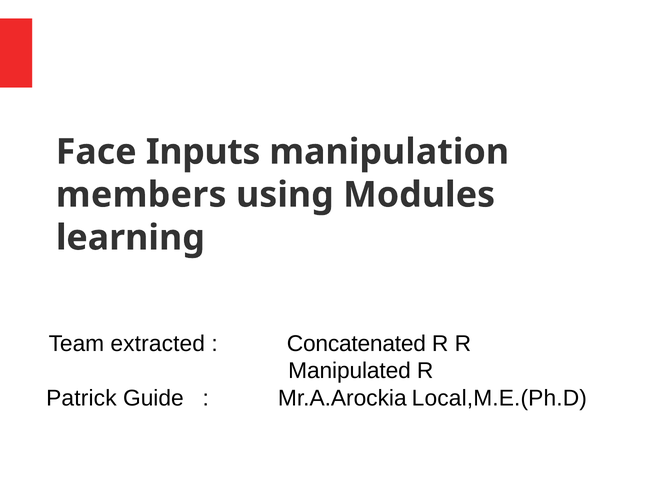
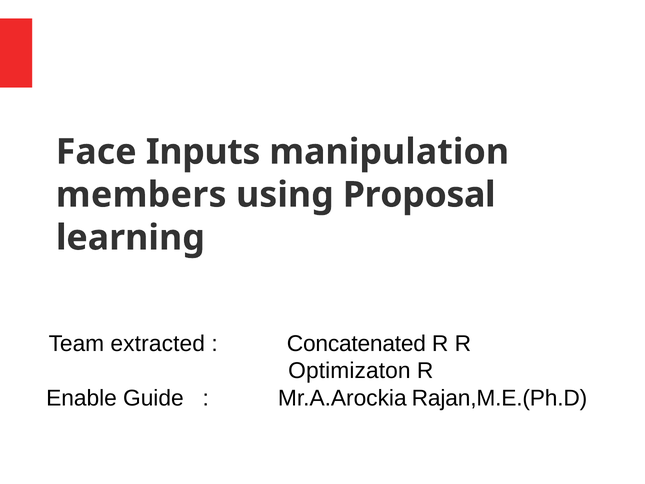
Modules: Modules -> Proposal
Manipulated: Manipulated -> Optimizaton
Patrick: Patrick -> Enable
Local,M.E.(Ph.D: Local,M.E.(Ph.D -> Rajan,M.E.(Ph.D
